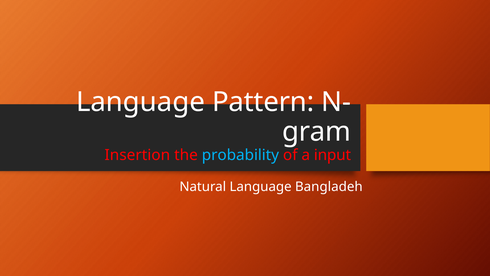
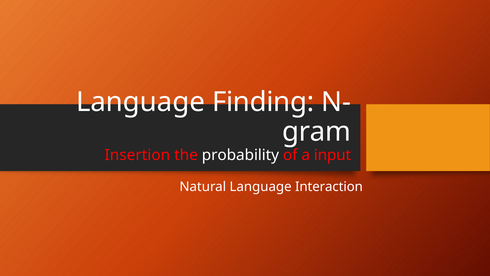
Pattern: Pattern -> Finding
probability colour: light blue -> white
Bangladeh: Bangladeh -> Interaction
